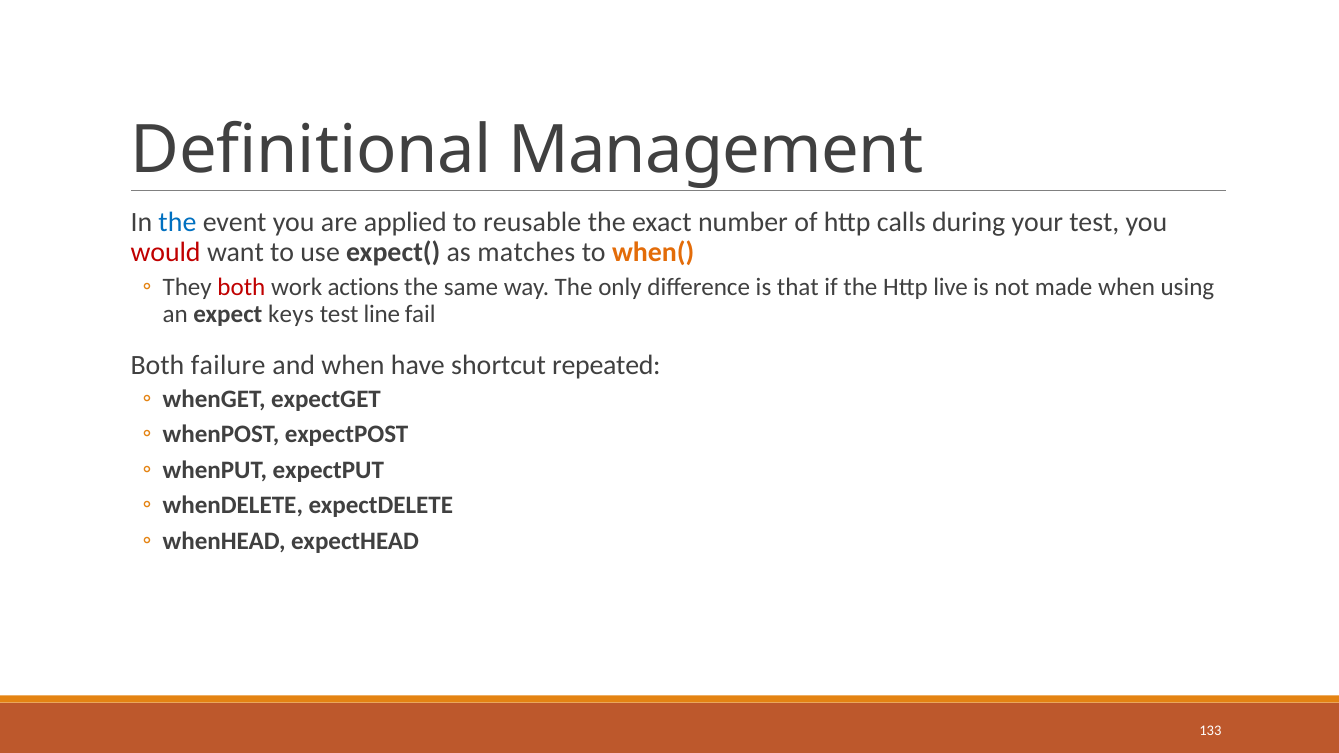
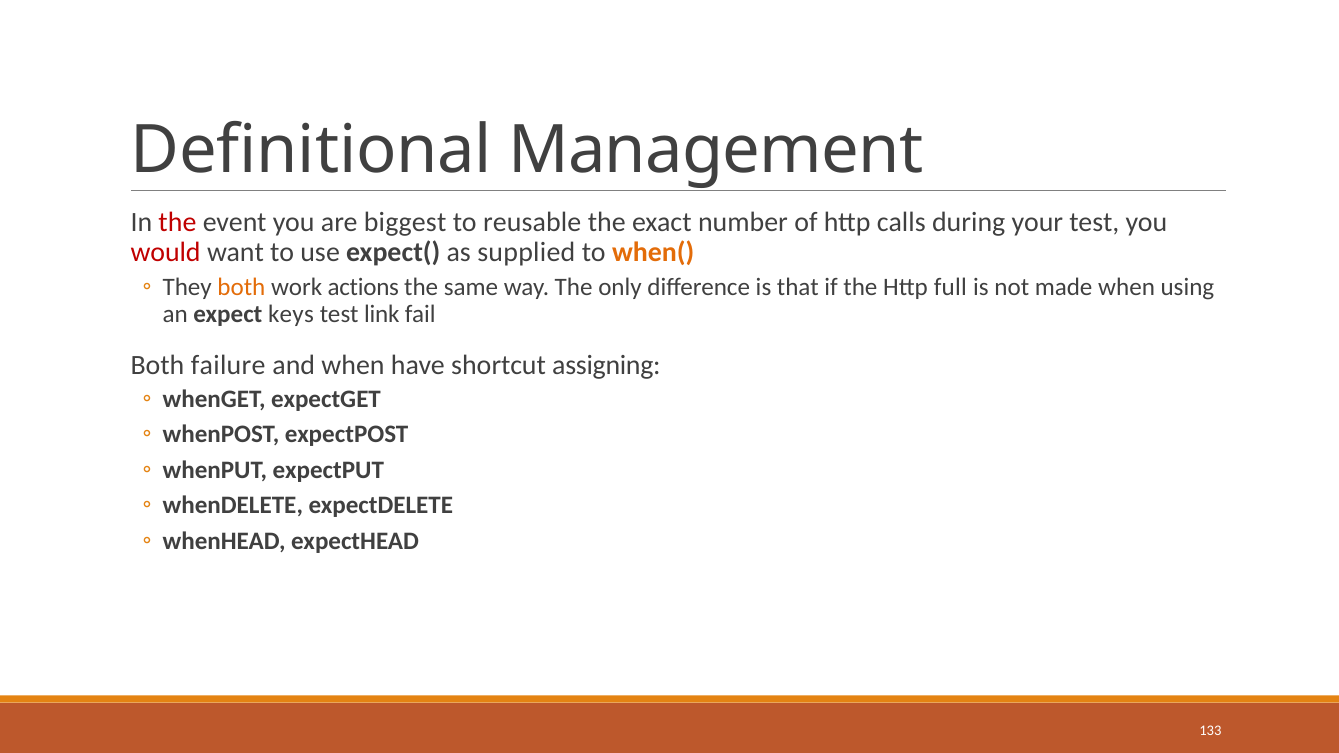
the at (177, 223) colour: blue -> red
applied: applied -> biggest
matches: matches -> supplied
both at (241, 287) colour: red -> orange
live: live -> full
line: line -> link
repeated: repeated -> assigning
